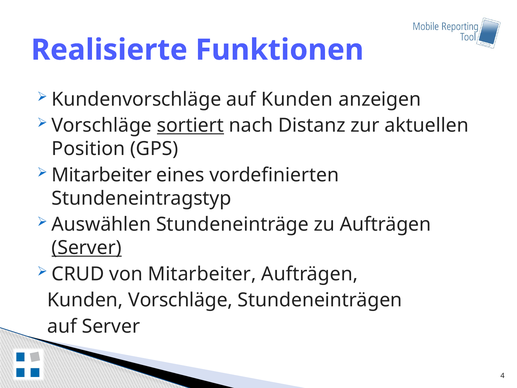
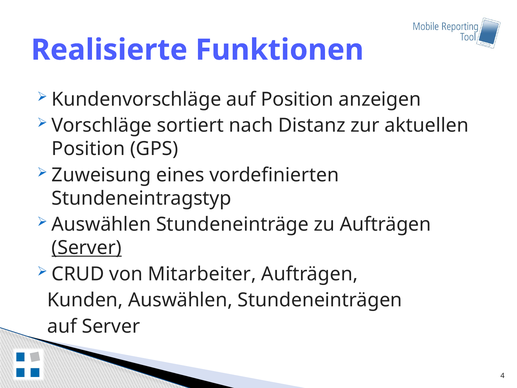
auf Kunden: Kunden -> Position
sortiert underline: present -> none
Mitarbeiter at (102, 175): Mitarbeiter -> Zuweisung
Kunden Vorschläge: Vorschläge -> Auswählen
